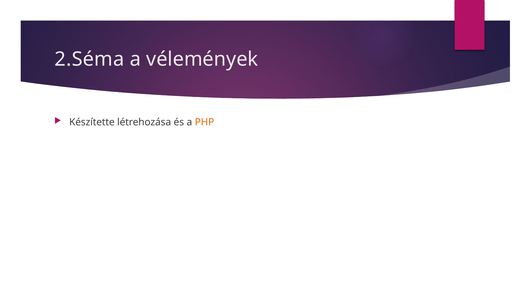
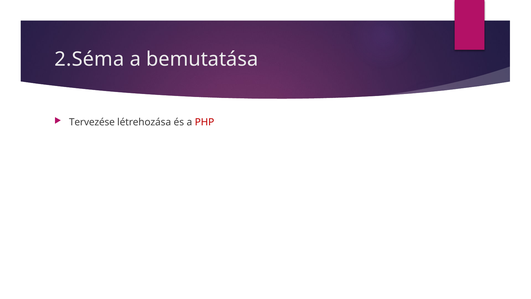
vélemények: vélemények -> bemutatása
Készítette: Készítette -> Tervezése
PHP colour: orange -> red
